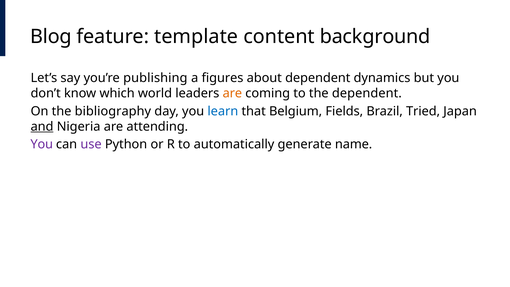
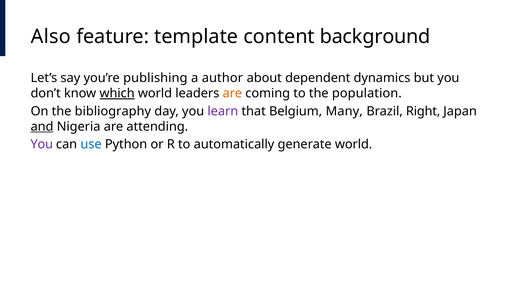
Blog: Blog -> Also
figures: figures -> author
which underline: none -> present
the dependent: dependent -> population
learn colour: blue -> purple
Fields: Fields -> Many
Tried: Tried -> Right
use colour: purple -> blue
generate name: name -> world
